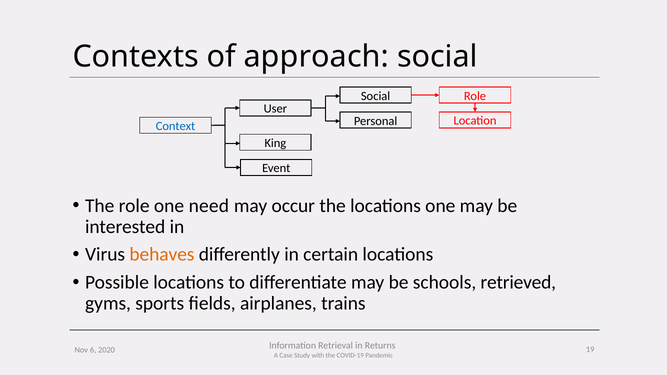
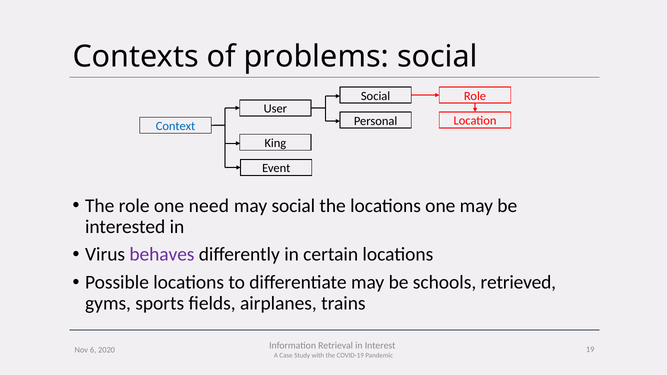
approach: approach -> problems
may occur: occur -> social
behaves colour: orange -> purple
Returns: Returns -> Interest
